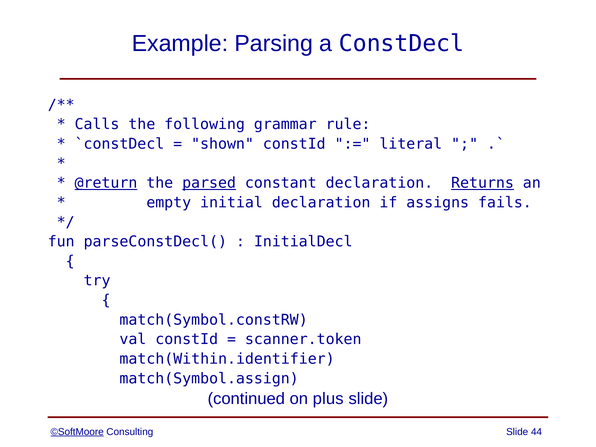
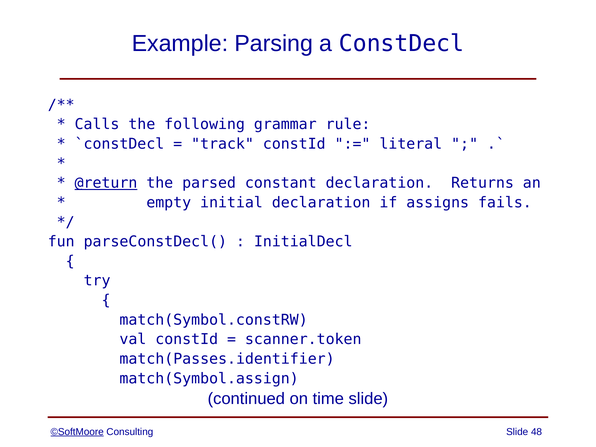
shown: shown -> track
parsed underline: present -> none
Returns underline: present -> none
match(Within.identifier: match(Within.identifier -> match(Passes.identifier
plus: plus -> time
44: 44 -> 48
